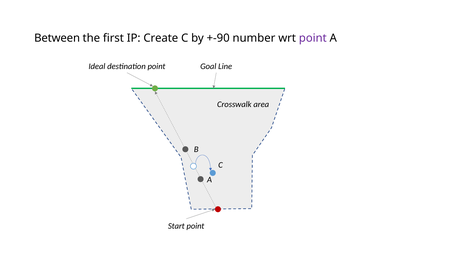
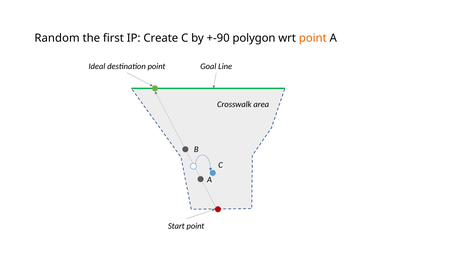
Between: Between -> Random
number: number -> polygon
point at (313, 38) colour: purple -> orange
